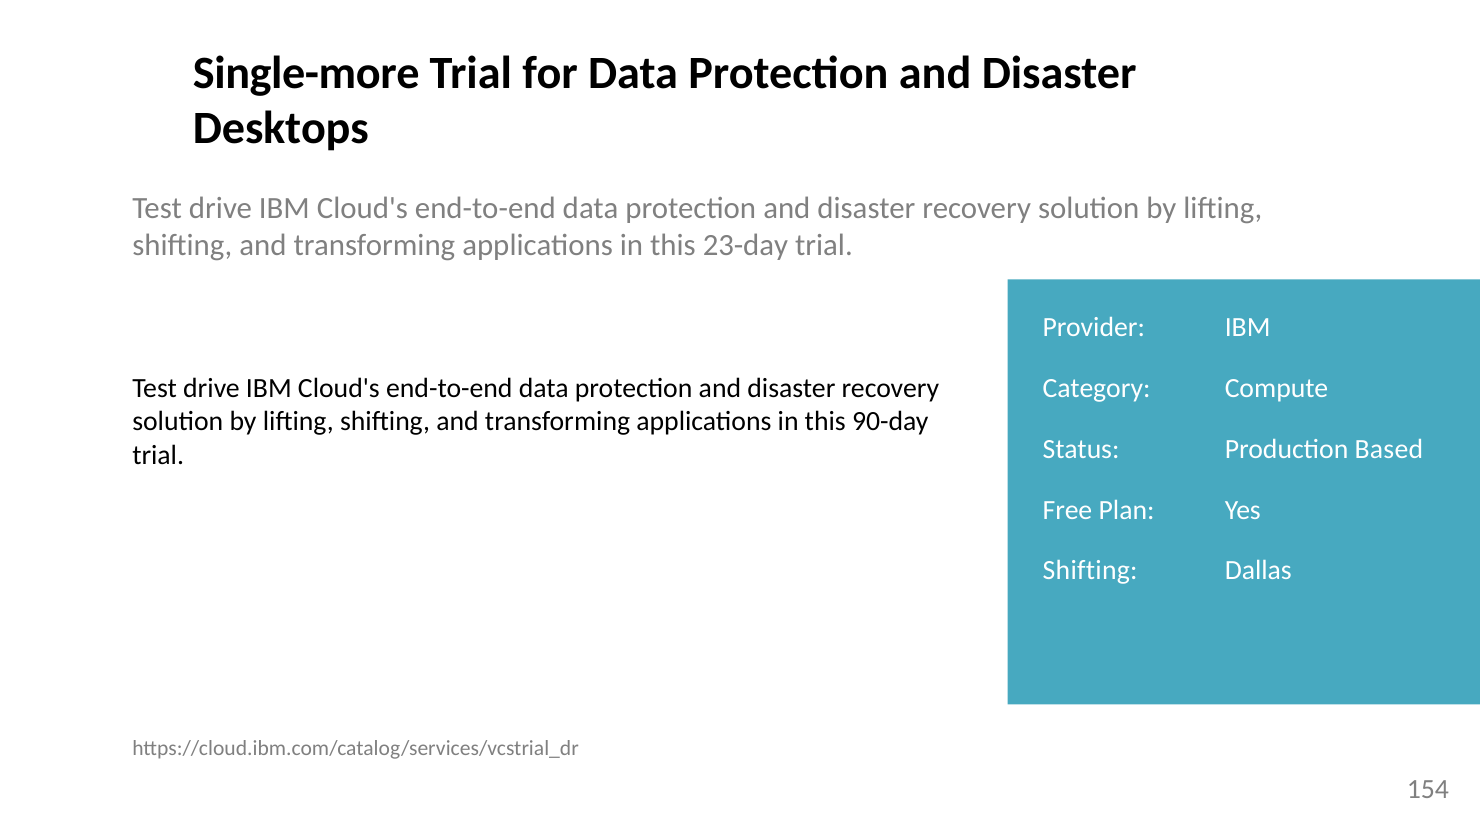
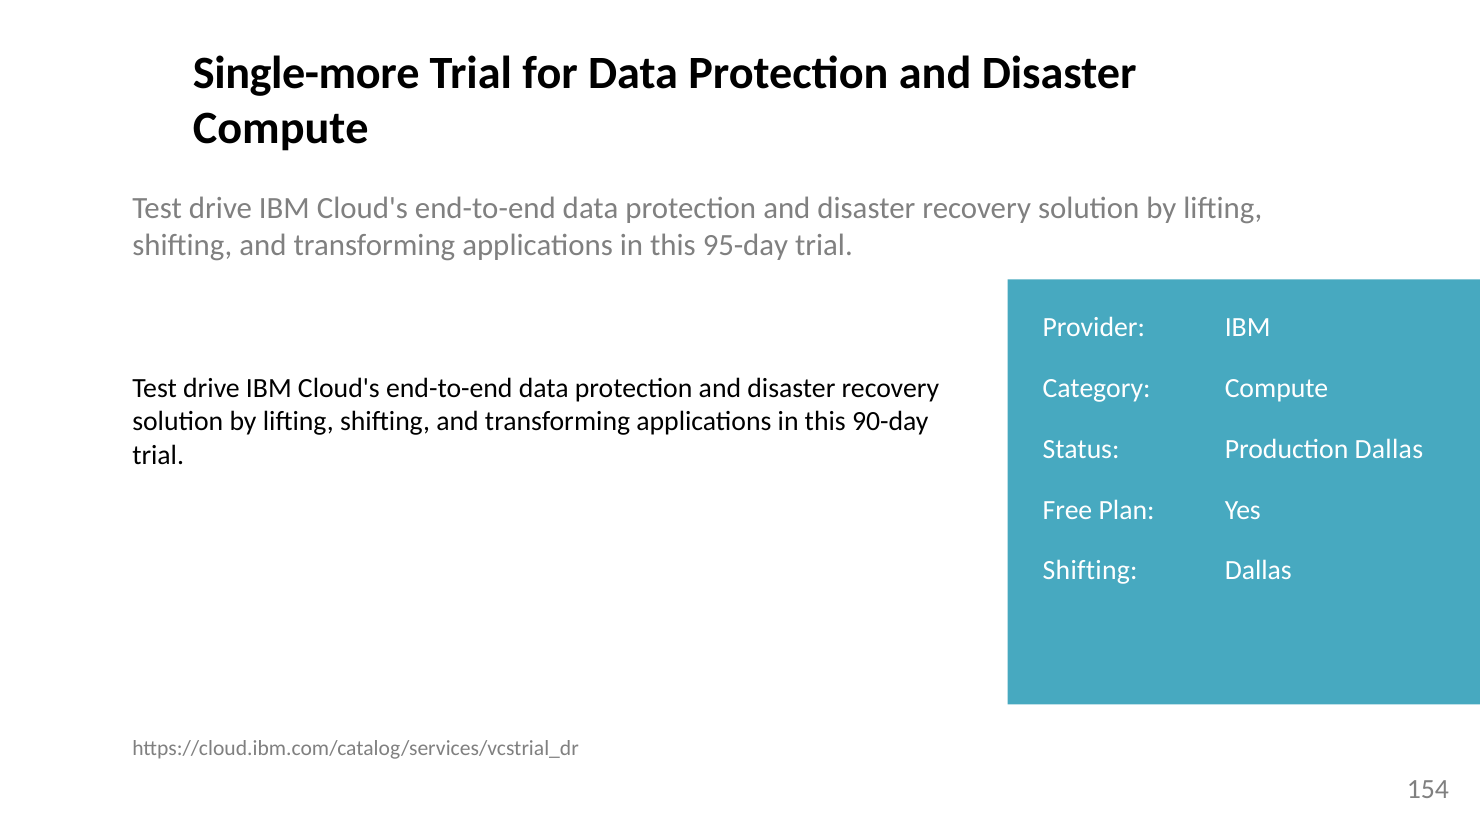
Desktops at (281, 128): Desktops -> Compute
23-day: 23-day -> 95-day
Production Based: Based -> Dallas
